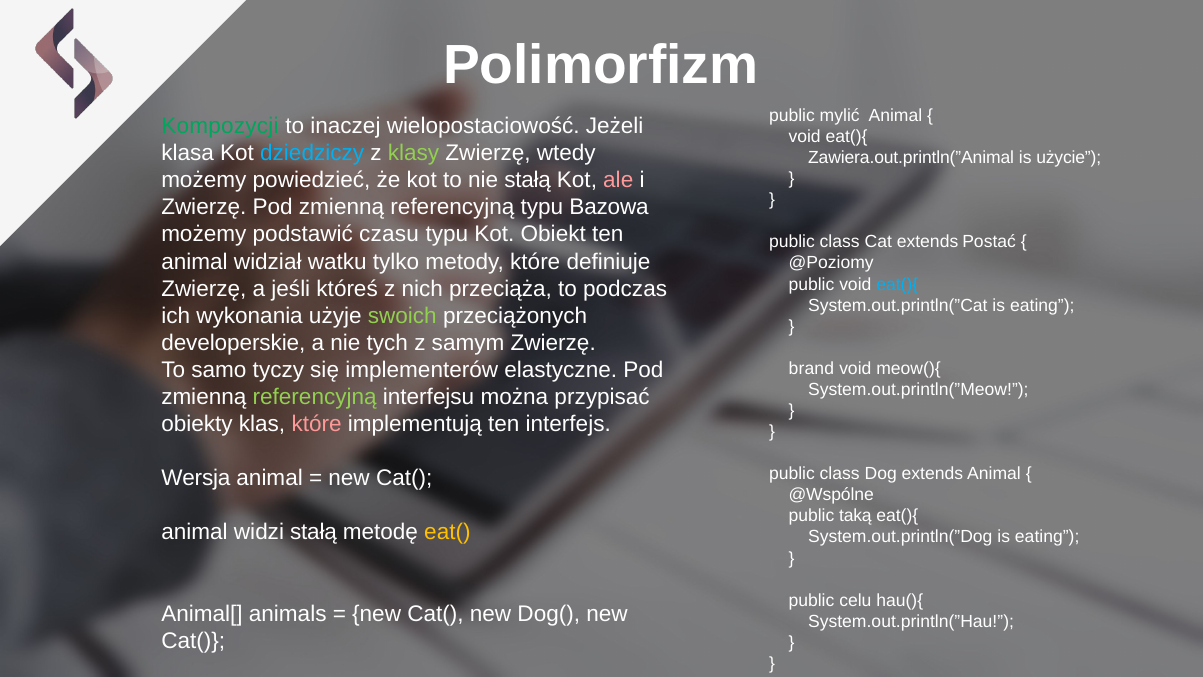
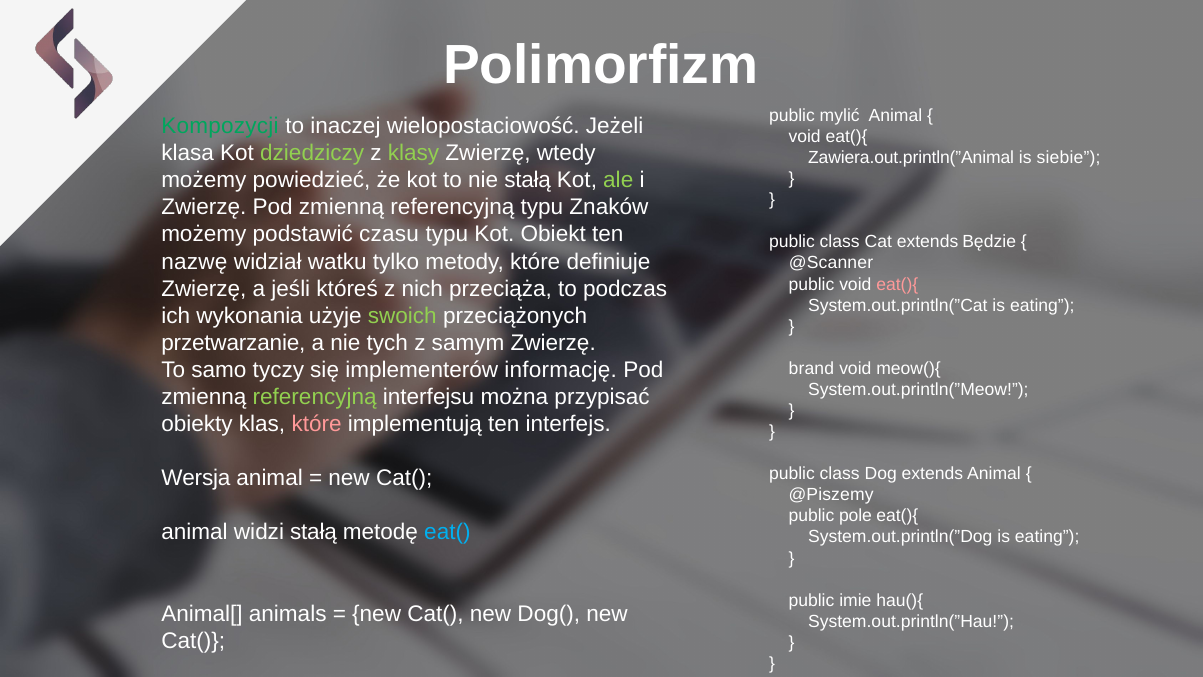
dziedziczy colour: light blue -> light green
użycie: użycie -> siebie
ale colour: pink -> light green
Bazowa: Bazowa -> Znaków
Postać: Postać -> Będzie
animal at (195, 261): animal -> nazwę
@Poziomy: @Poziomy -> @Scanner
eat(){ at (897, 284) colour: light blue -> pink
developerskie: developerskie -> przetwarzanie
elastyczne: elastyczne -> informację
@Wspólne: @Wspólne -> @Piszemy
taką: taką -> pole
eat( colour: yellow -> light blue
celu: celu -> imie
